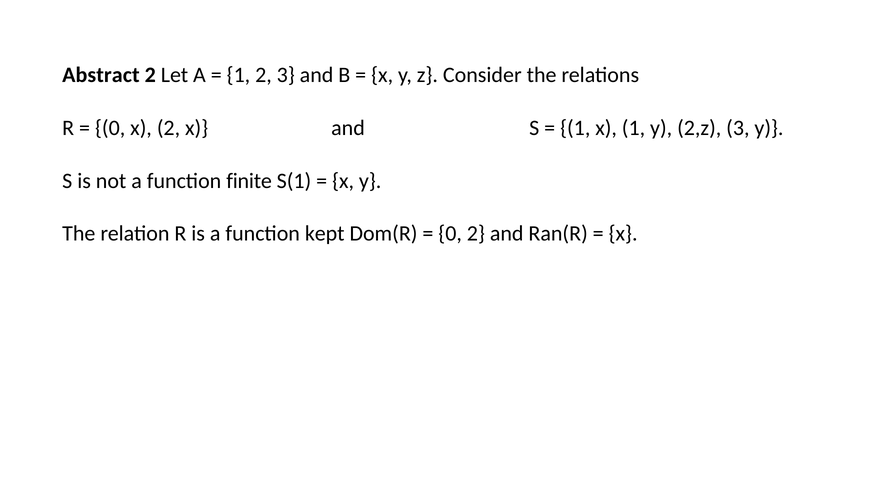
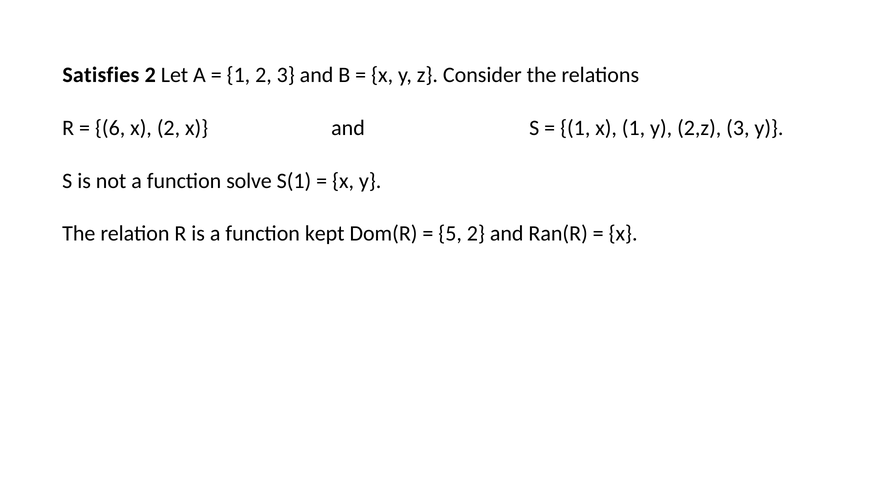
Abstract: Abstract -> Satisfies
0 at (110, 128): 0 -> 6
finite: finite -> solve
0 at (450, 234): 0 -> 5
